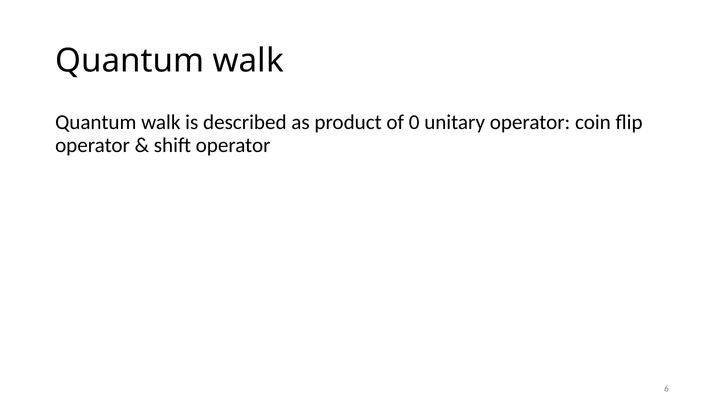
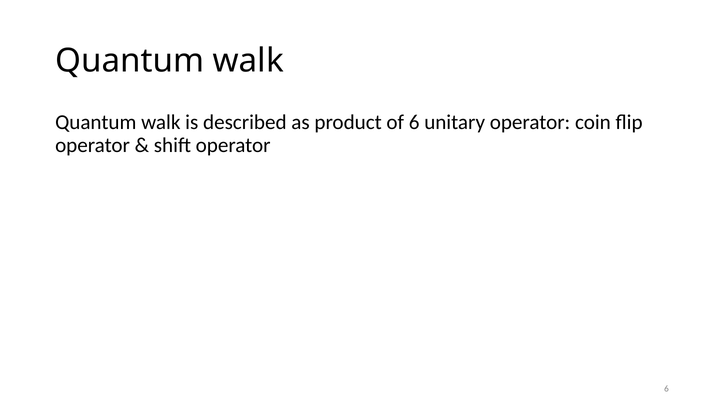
of 0: 0 -> 6
